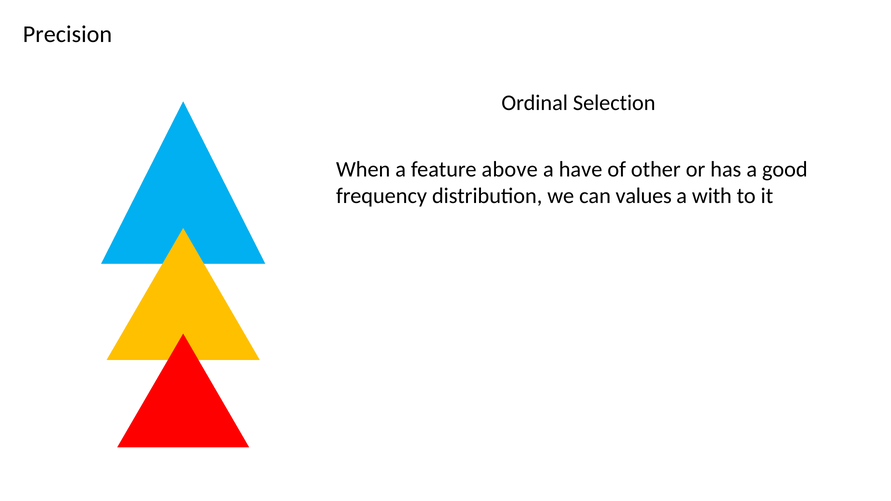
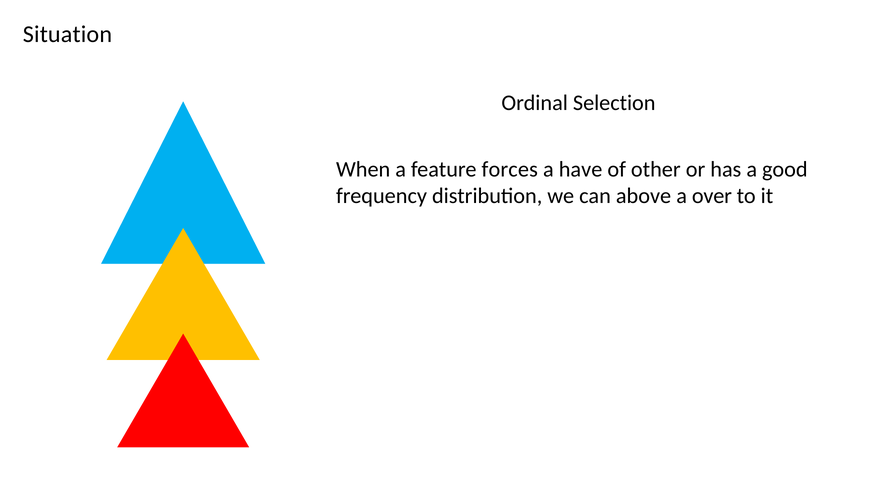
Precision: Precision -> Situation
above: above -> forces
values: values -> above
with: with -> over
